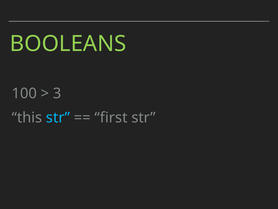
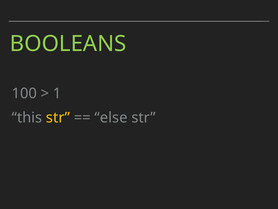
3: 3 -> 1
str at (58, 117) colour: light blue -> yellow
first: first -> else
